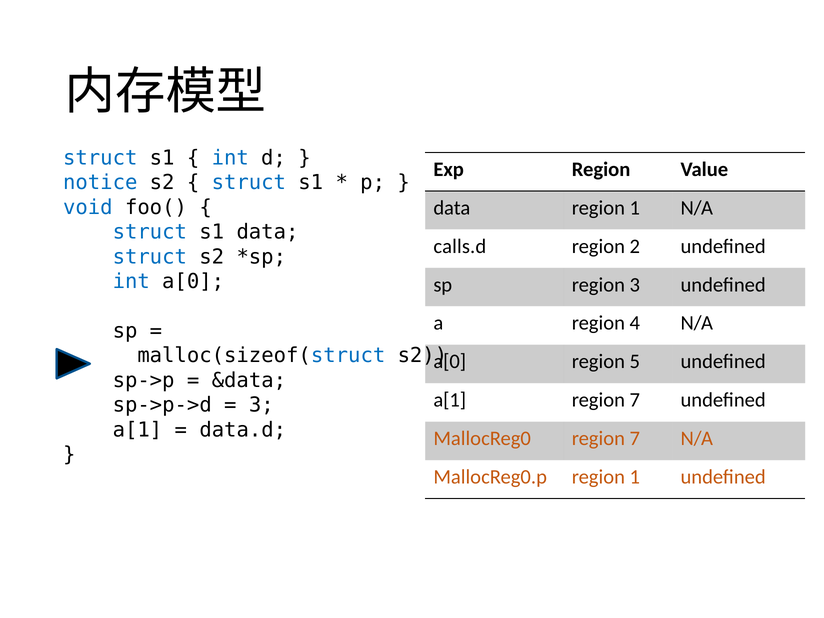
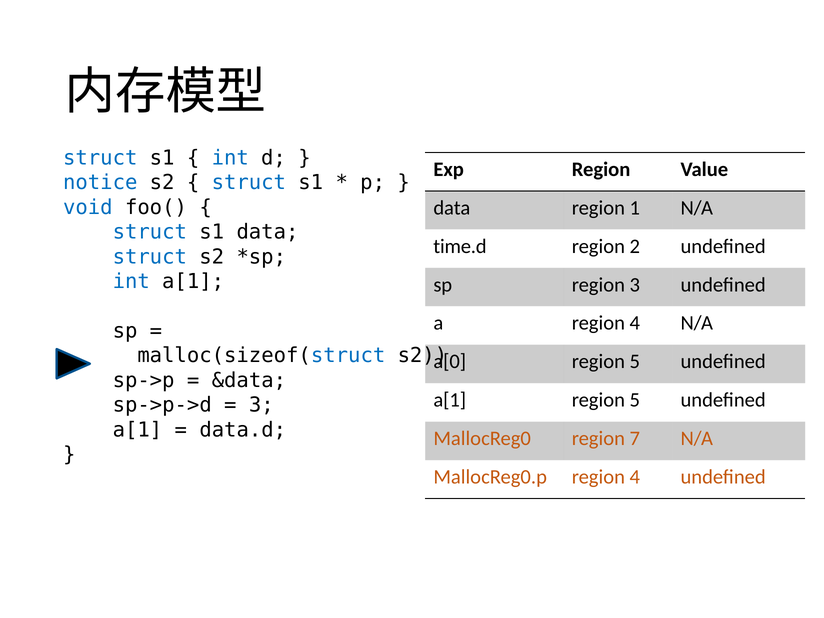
calls.d: calls.d -> time.d
int a[0: a[0 -> a[1
a[1 region 7: 7 -> 5
MallocReg0.p region 1: 1 -> 4
